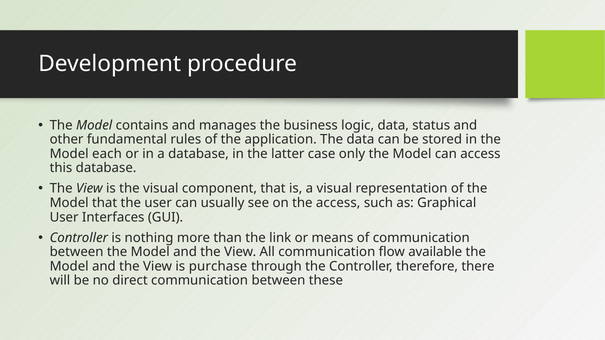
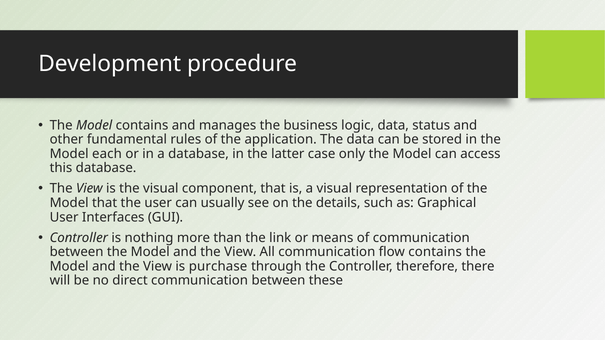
the access: access -> details
flow available: available -> contains
